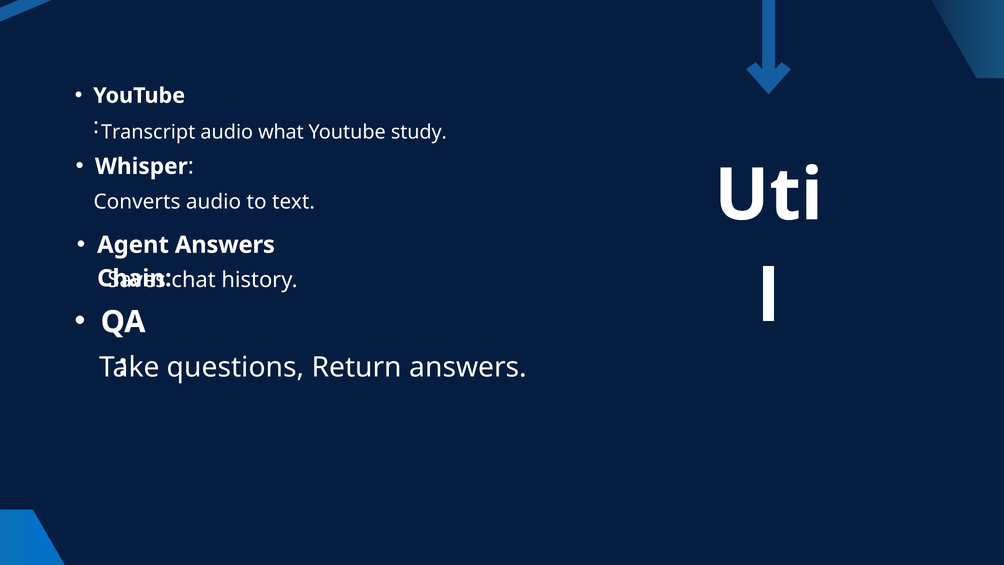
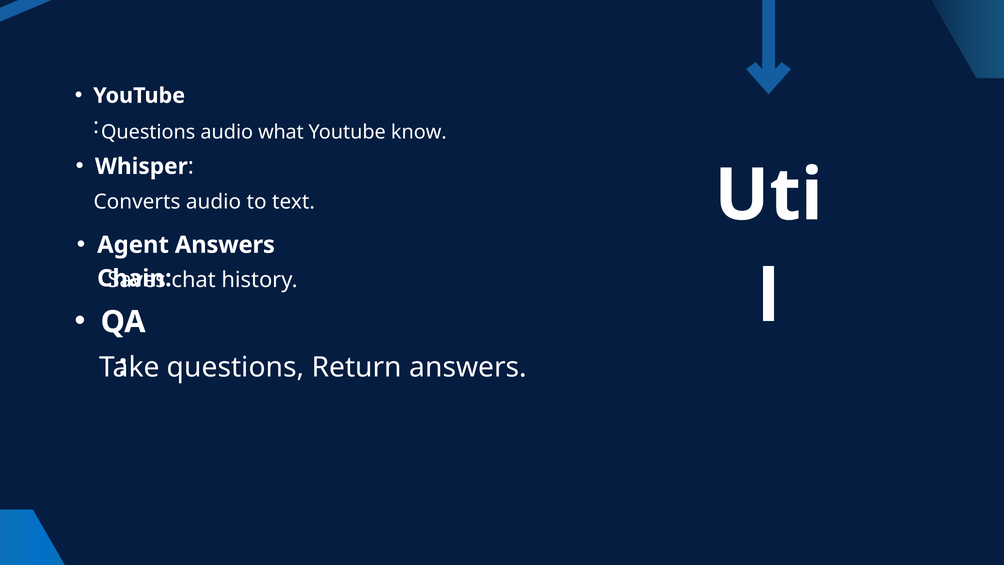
Transcript at (148, 132): Transcript -> Questions
study: study -> know
